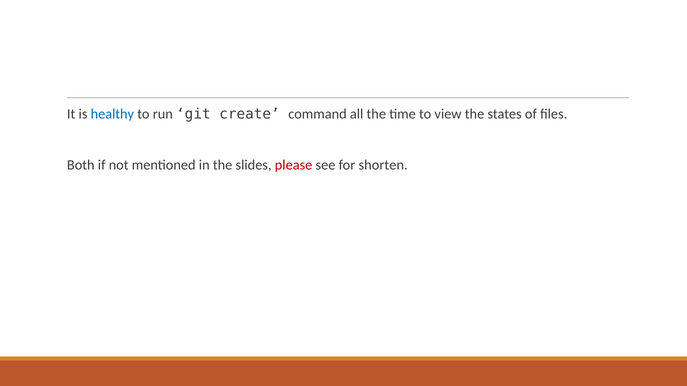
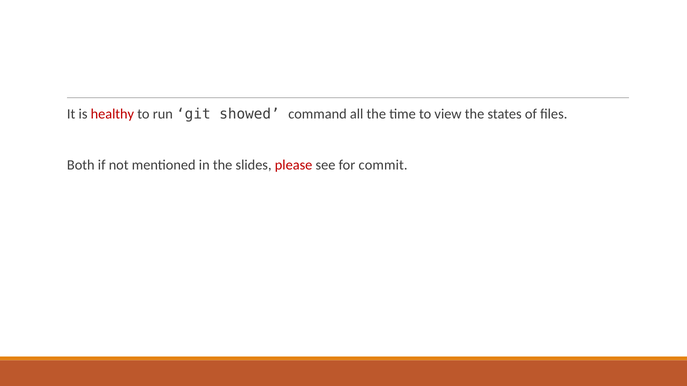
healthy colour: blue -> red
create: create -> showed
shorten: shorten -> commit
